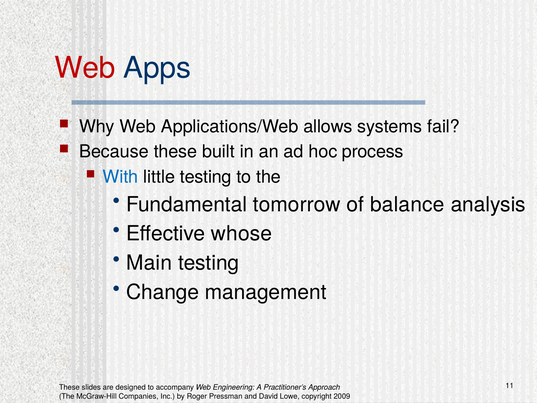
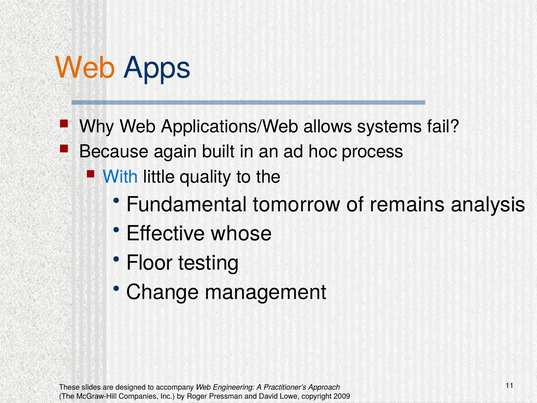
Web at (85, 68) colour: red -> orange
Because these: these -> again
little testing: testing -> quality
balance: balance -> remains
Main: Main -> Floor
